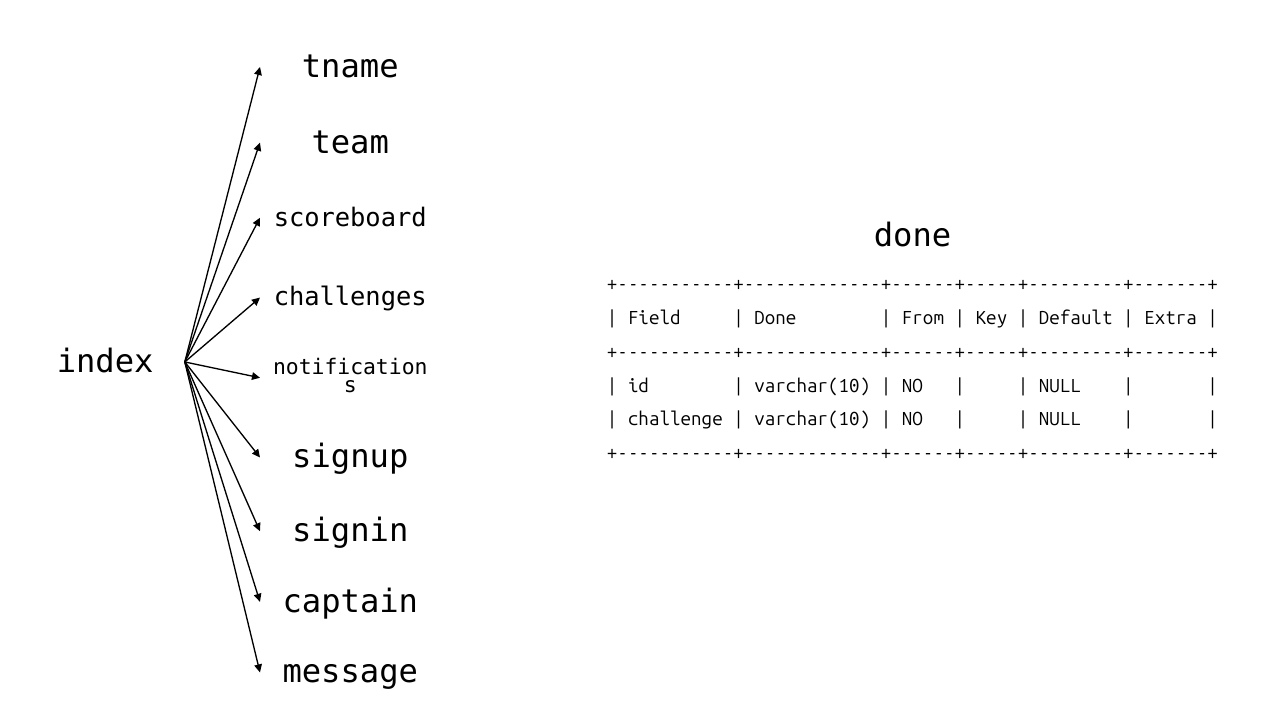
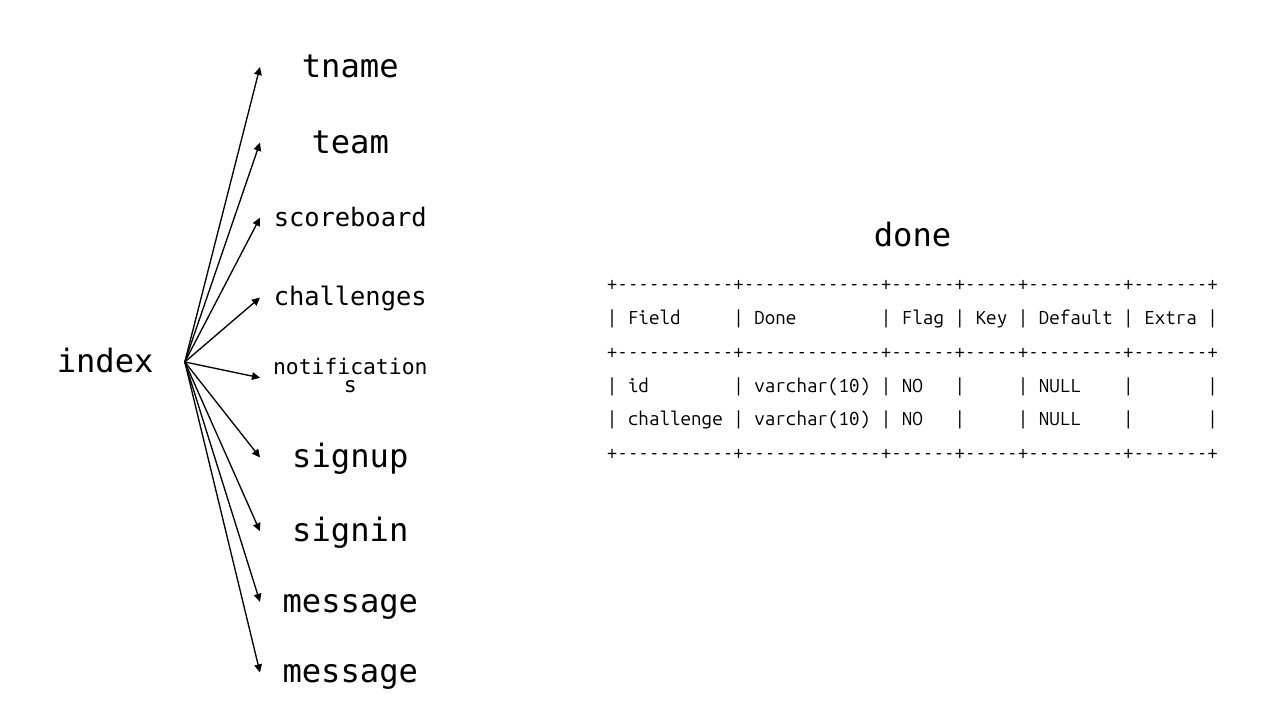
From: From -> Flag
captain at (350, 602): captain -> message
